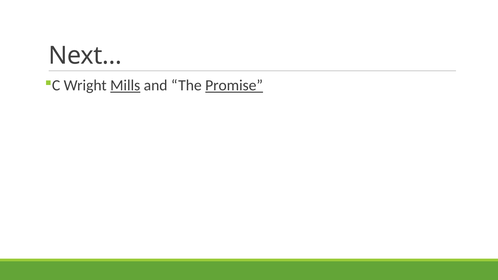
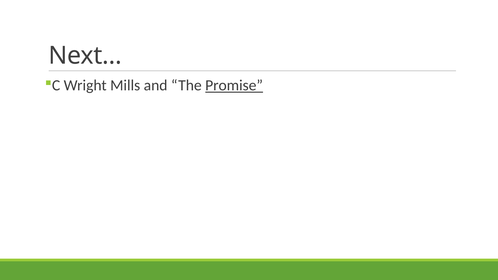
Mills underline: present -> none
